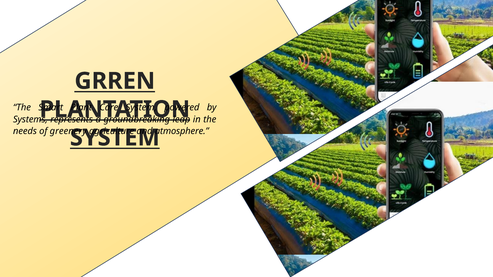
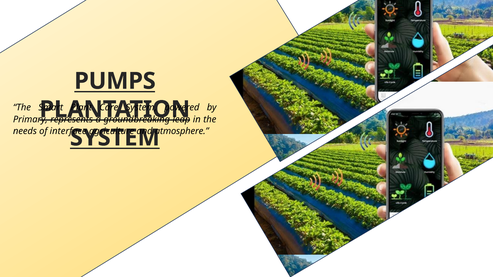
GRREN: GRREN -> PUMPS
Systems: Systems -> Primary
greenery: greenery -> interface
